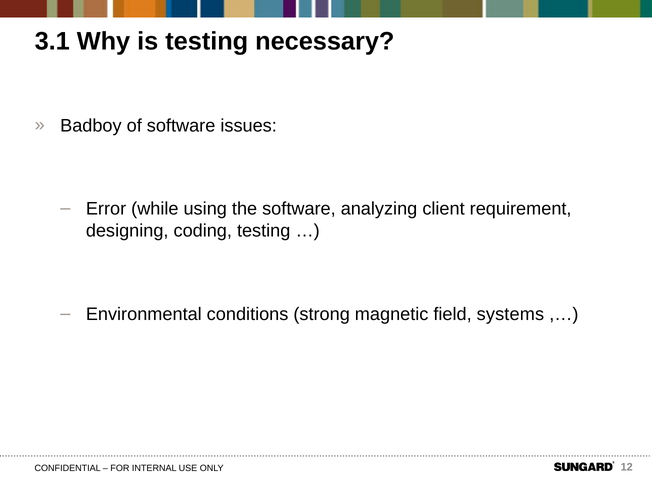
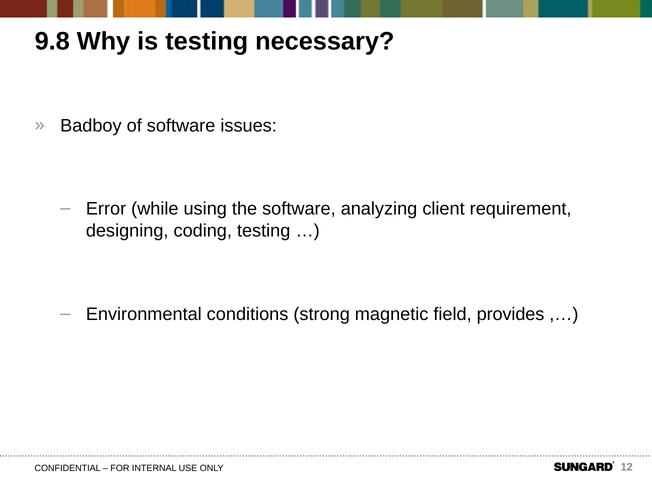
3.1: 3.1 -> 9.8
systems: systems -> provides
